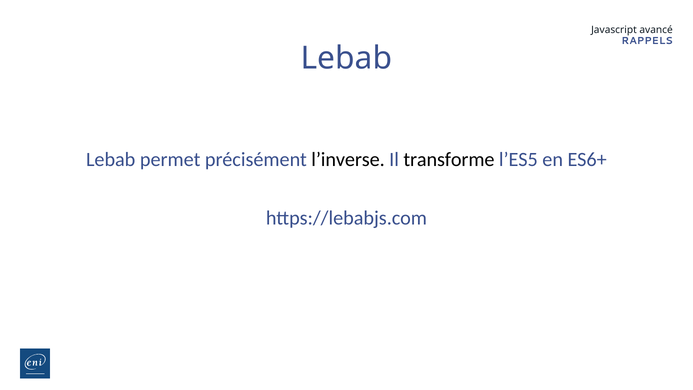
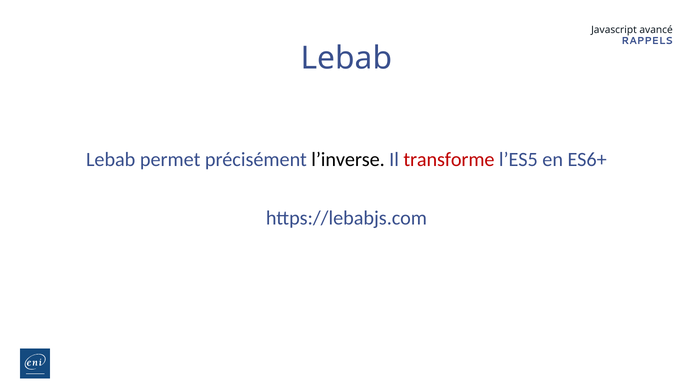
transforme colour: black -> red
